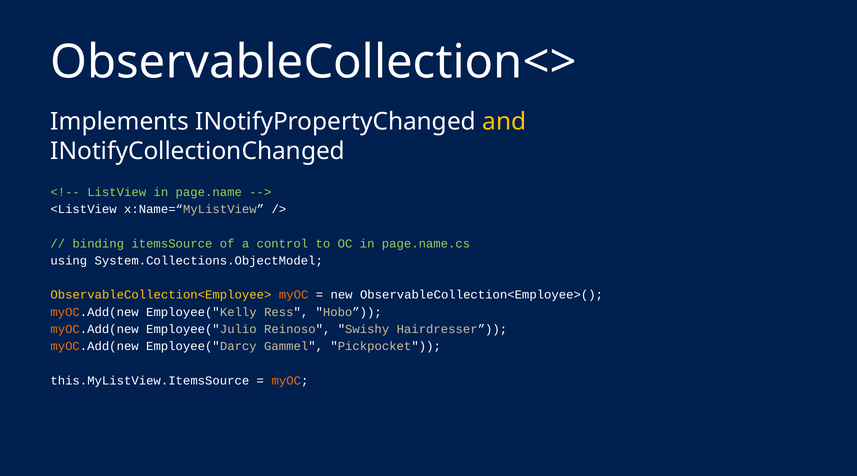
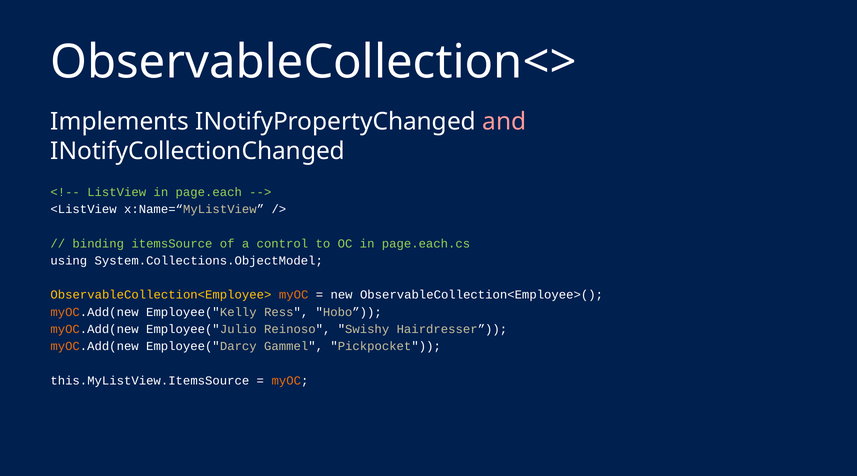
and colour: yellow -> pink
page.name: page.name -> page.each
page.name.cs: page.name.cs -> page.each.cs
